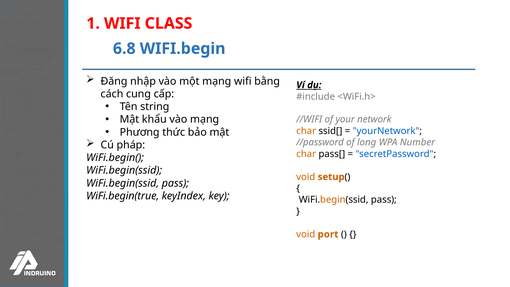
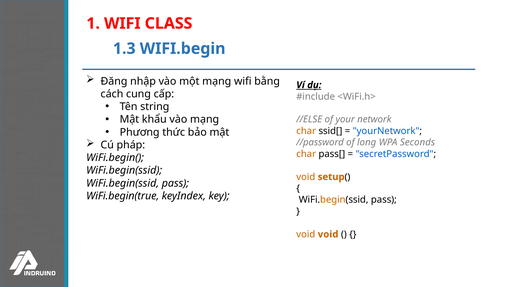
6.8: 6.8 -> 1.3
//WIFI: //WIFI -> //ELSE
Number: Number -> Seconds
void port: port -> void
